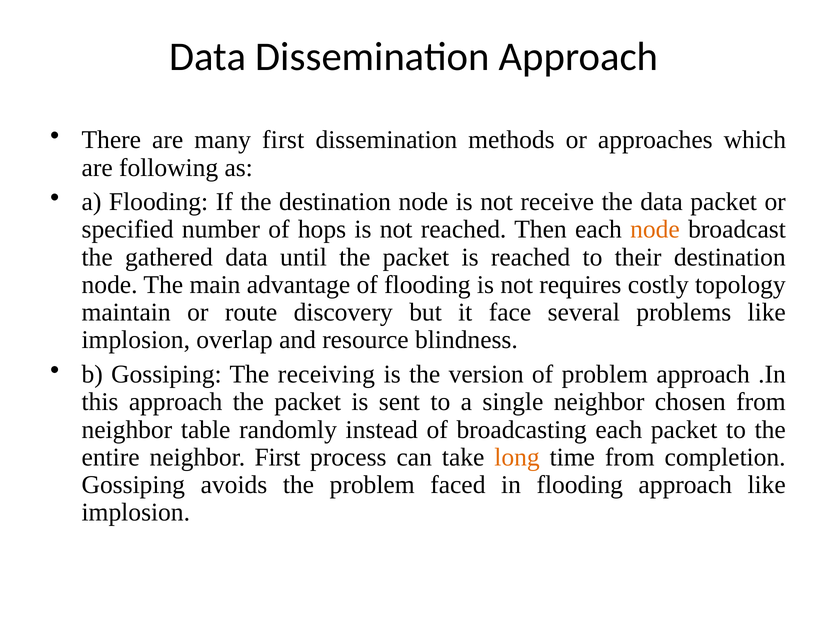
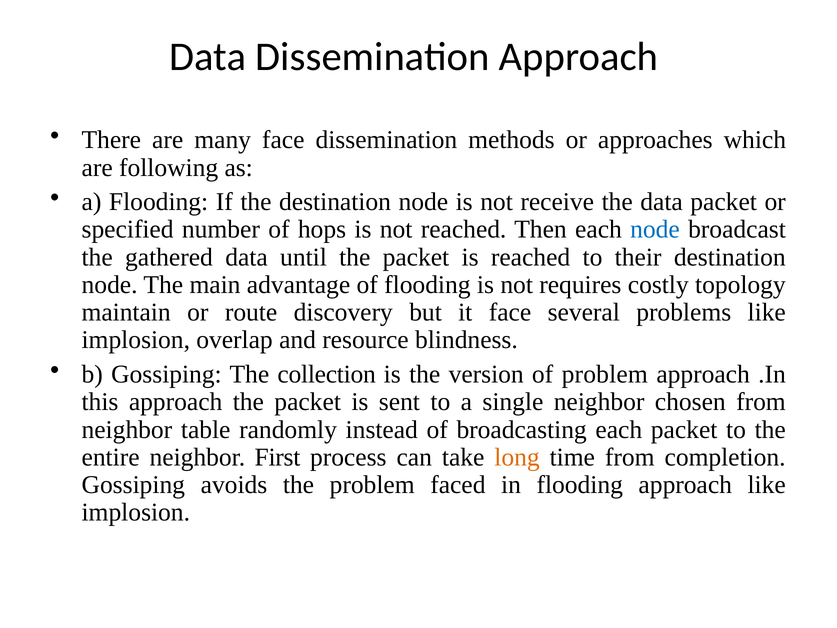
many first: first -> face
node at (655, 229) colour: orange -> blue
receiving: receiving -> collection
